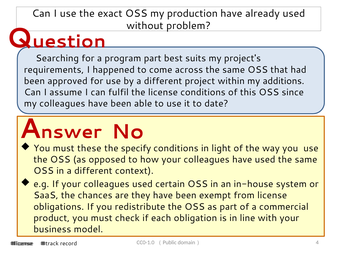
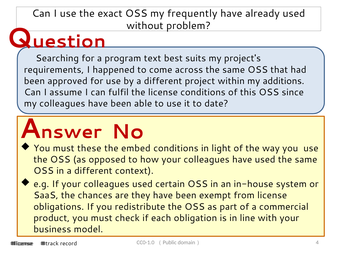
production: production -> frequently
program part: part -> text
specify: specify -> embed
